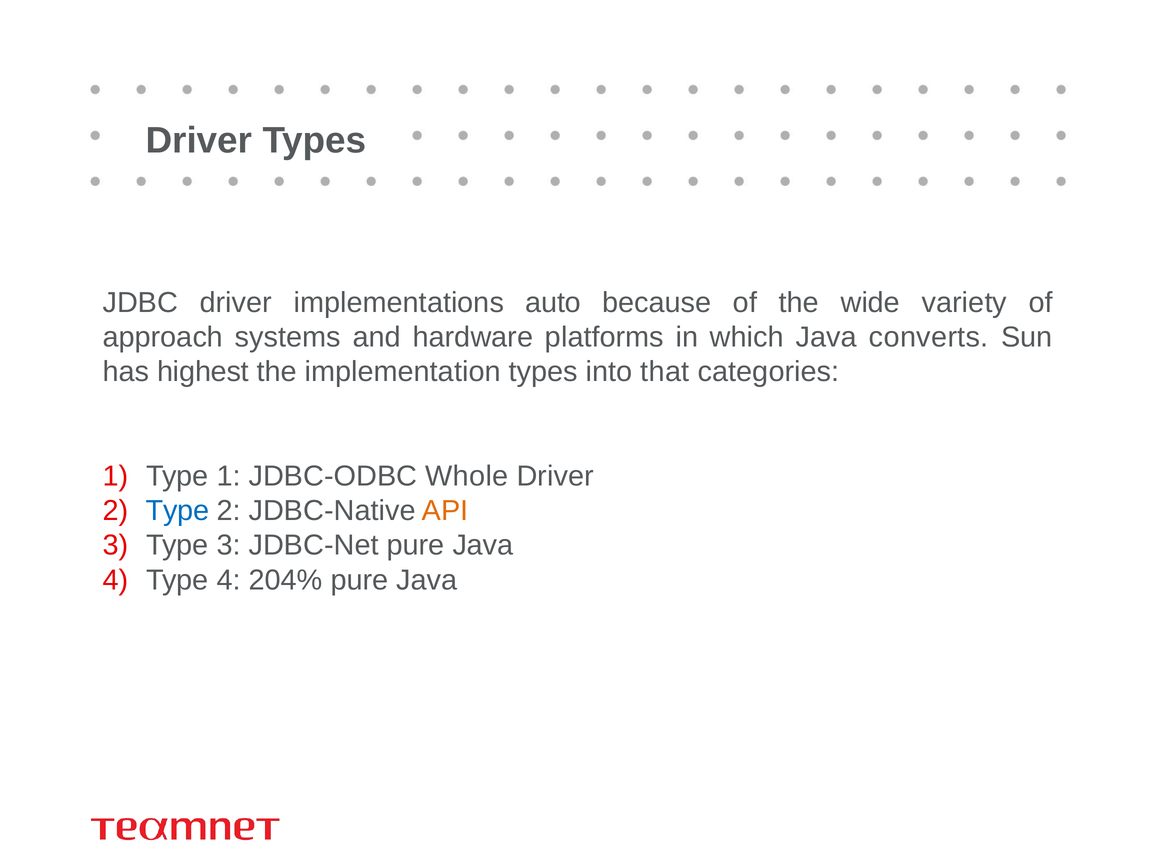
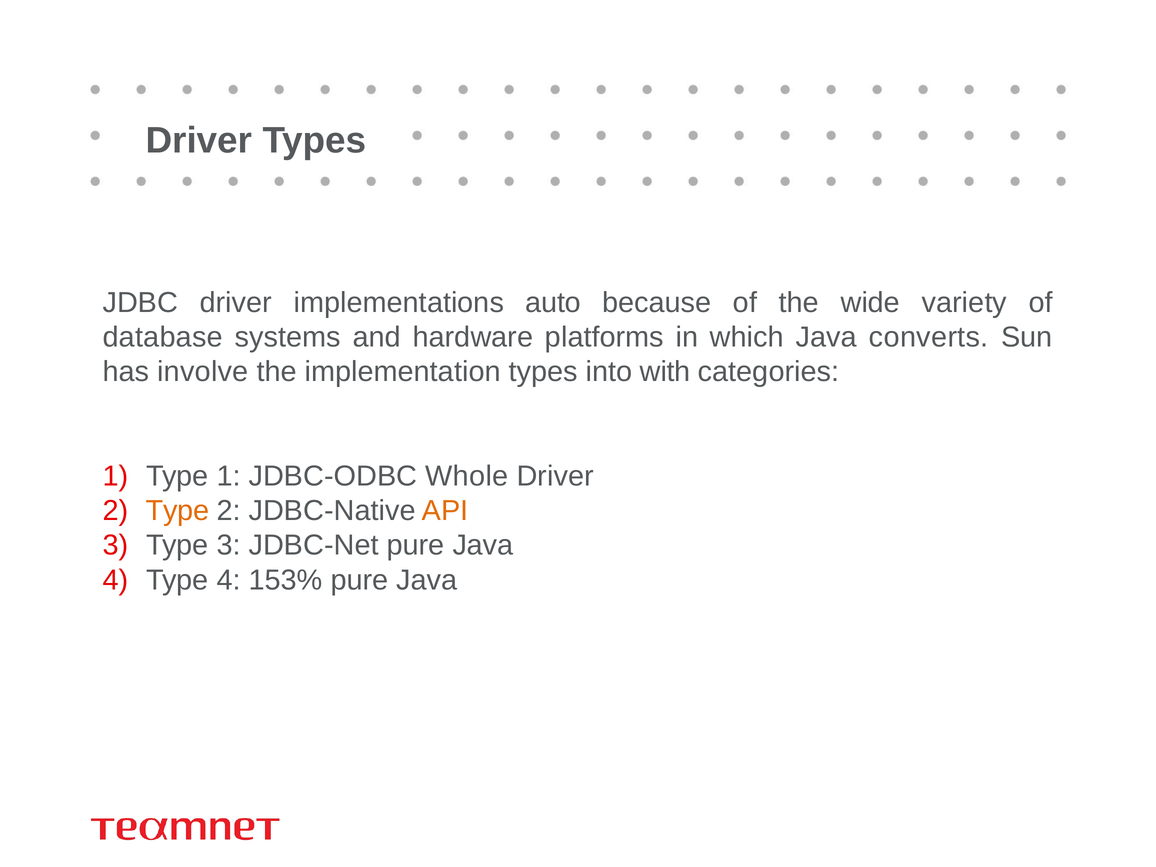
approach: approach -> database
highest: highest -> involve
that: that -> with
Type at (177, 511) colour: blue -> orange
204%: 204% -> 153%
